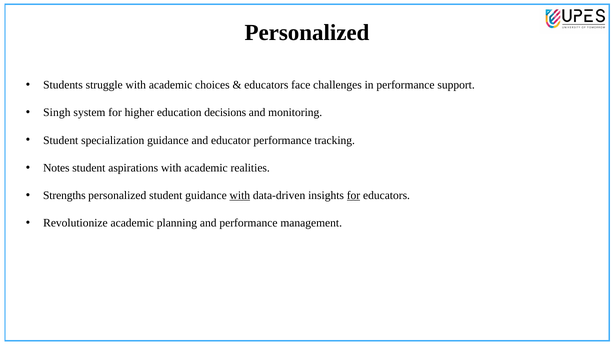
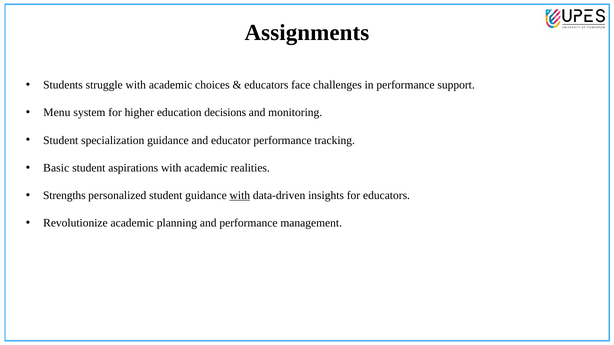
Personalized at (307, 33): Personalized -> Assignments
Singh: Singh -> Menu
Notes: Notes -> Basic
for at (353, 196) underline: present -> none
